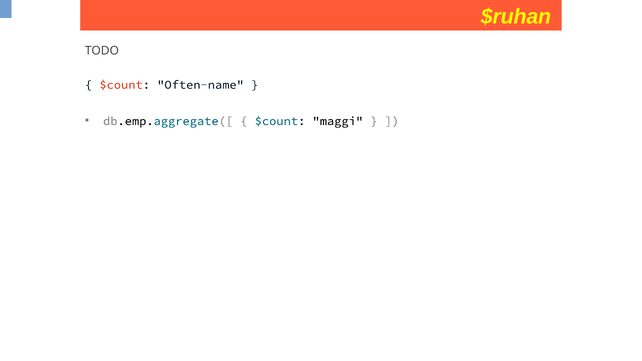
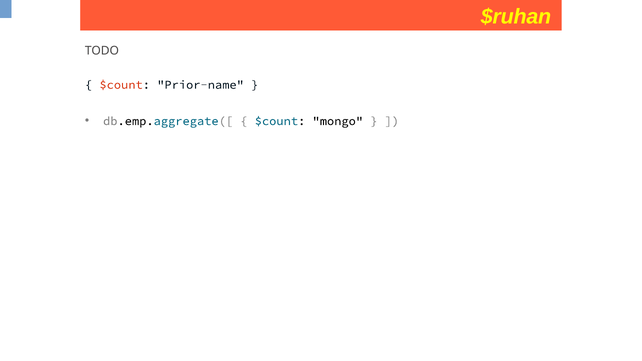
Often-name: Often-name -> Prior-name
maggi: maggi -> mongo
